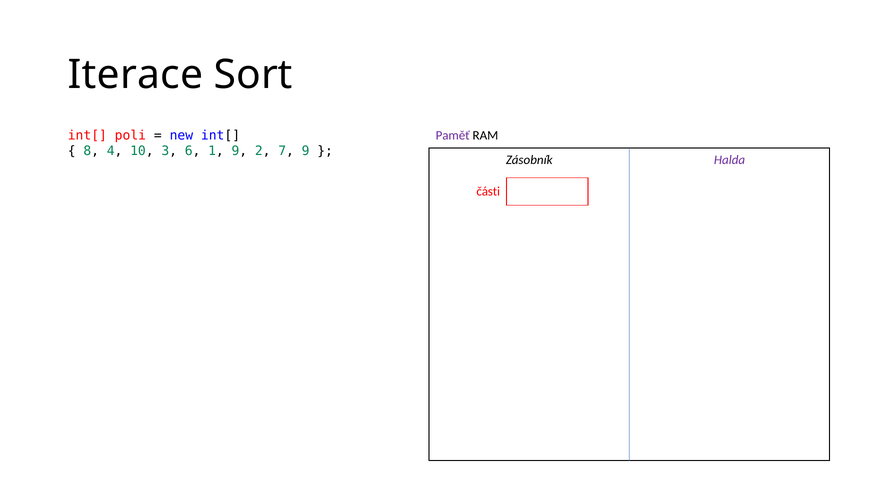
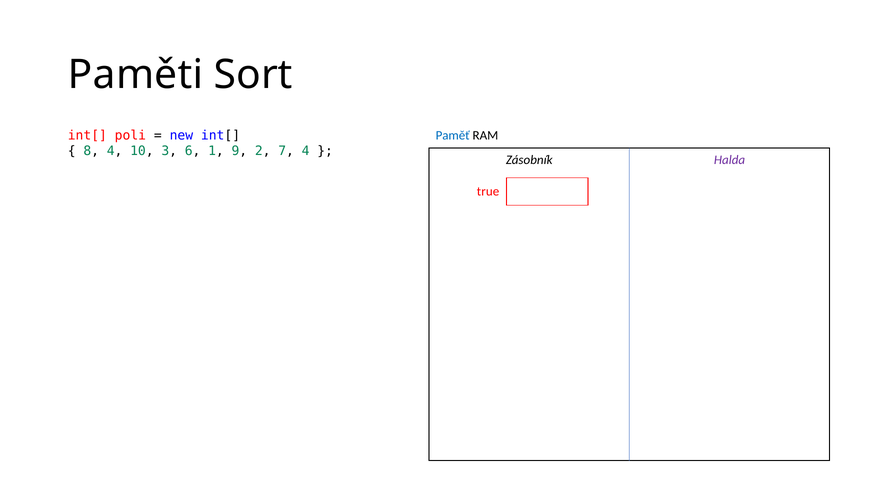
Iterace: Iterace -> Paměti
Paměť colour: purple -> blue
7 9: 9 -> 4
části: části -> true
